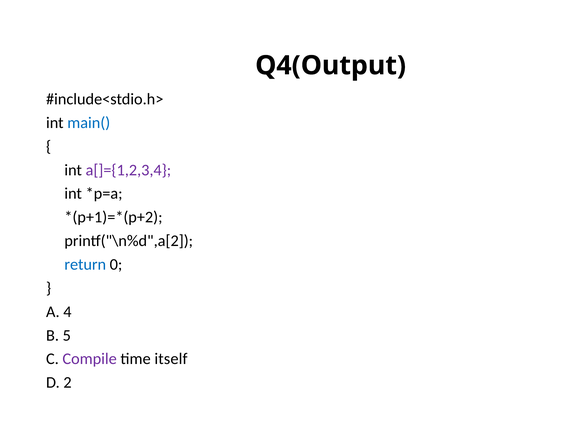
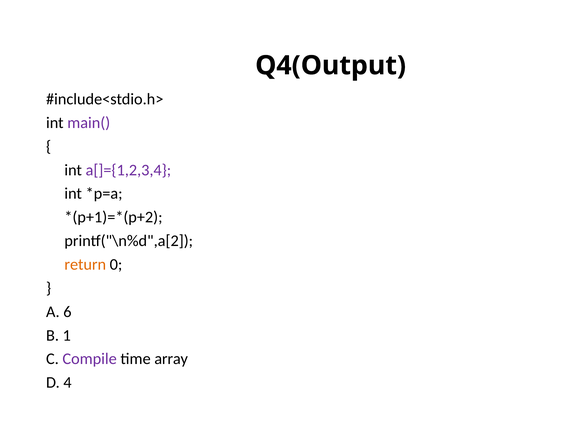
main( colour: blue -> purple
return colour: blue -> orange
4: 4 -> 6
5: 5 -> 1
itself: itself -> array
2: 2 -> 4
